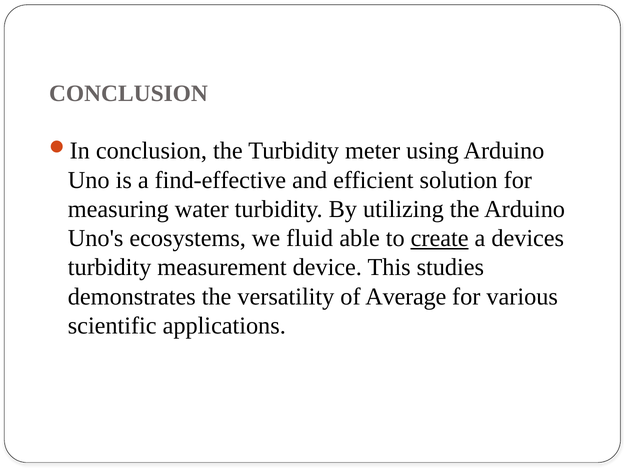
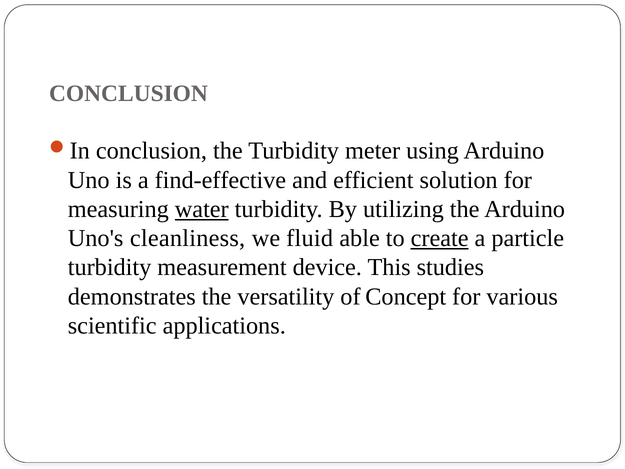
water underline: none -> present
ecosystems: ecosystems -> cleanliness
devices: devices -> particle
Average: Average -> Concept
